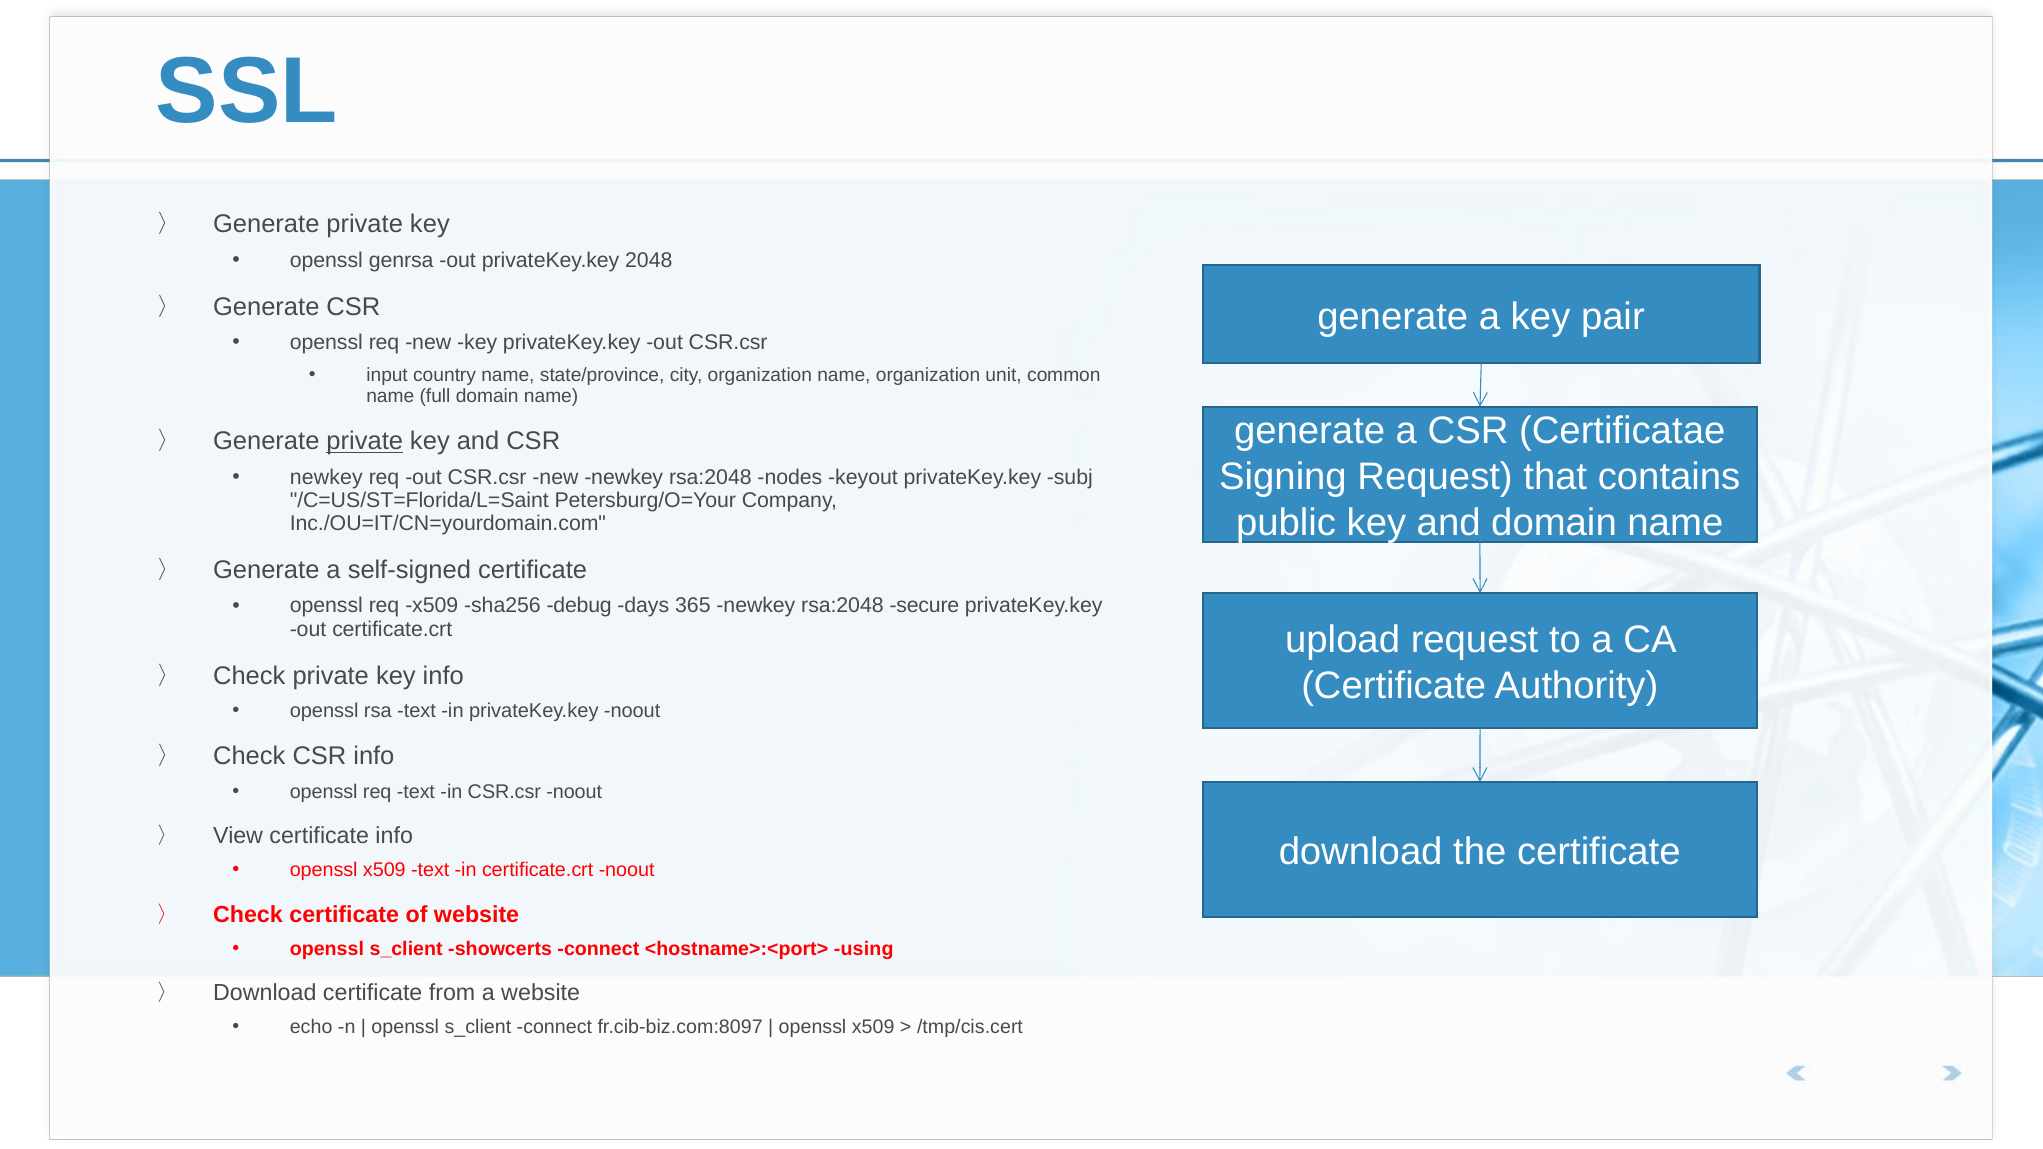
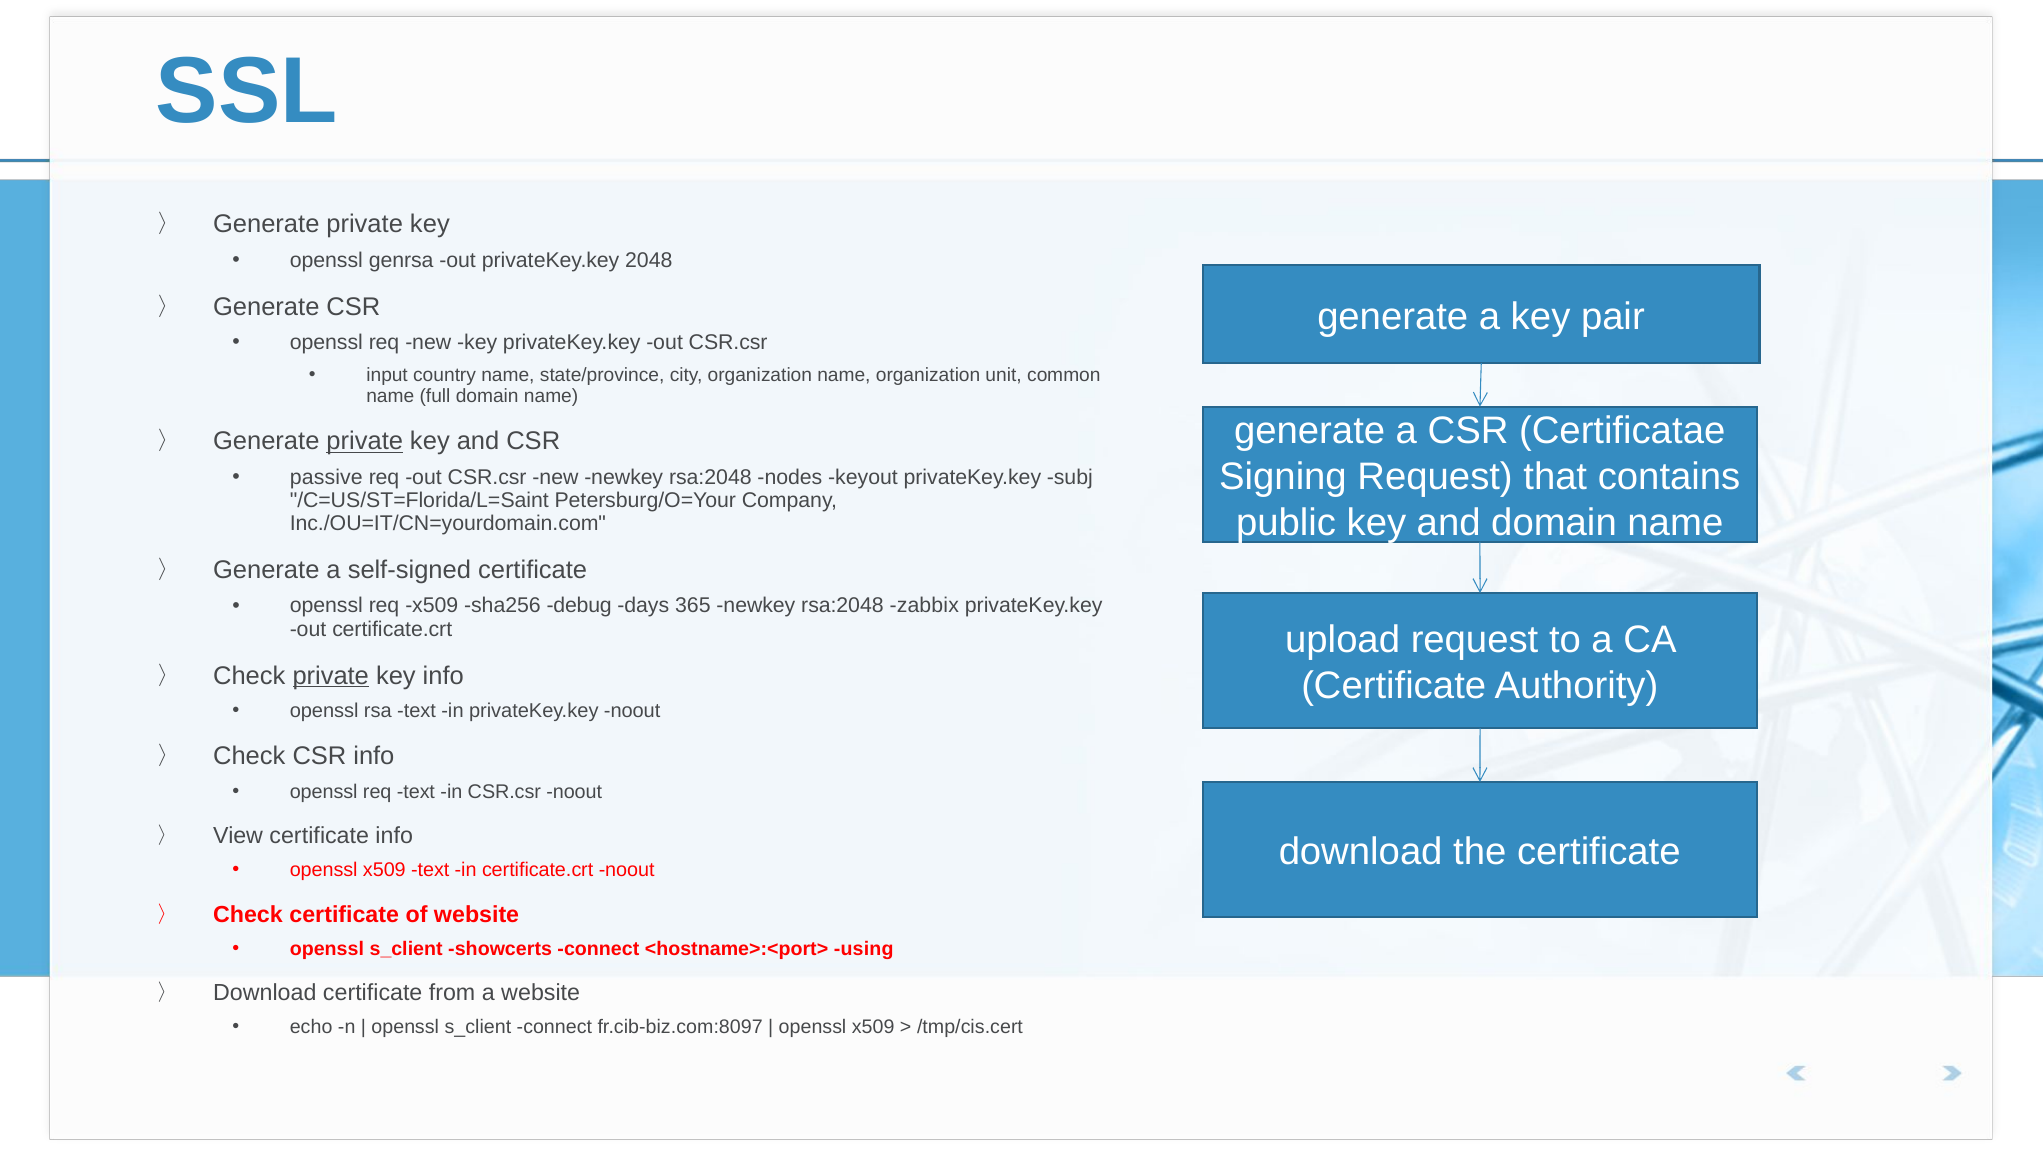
newkey at (326, 477): newkey -> passive
secure: secure -> zabbix
private at (331, 676) underline: none -> present
